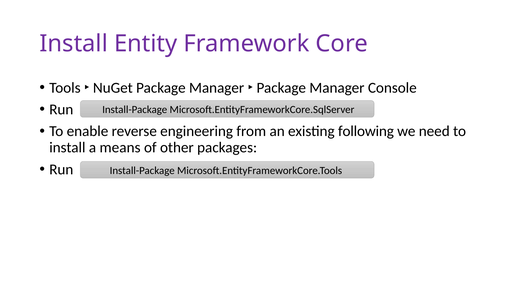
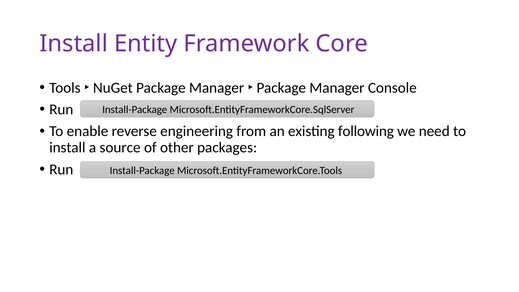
means: means -> source
